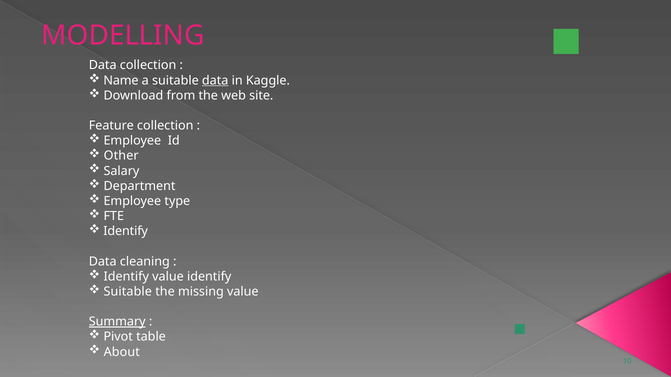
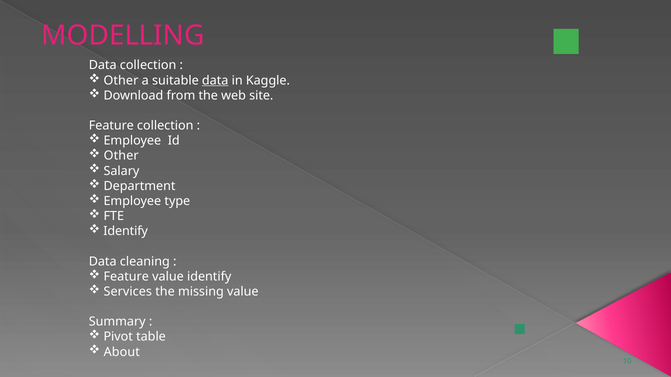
Name at (121, 81): Name -> Other
Identify at (126, 277): Identify -> Feature
Suitable at (128, 292): Suitable -> Services
Summary underline: present -> none
